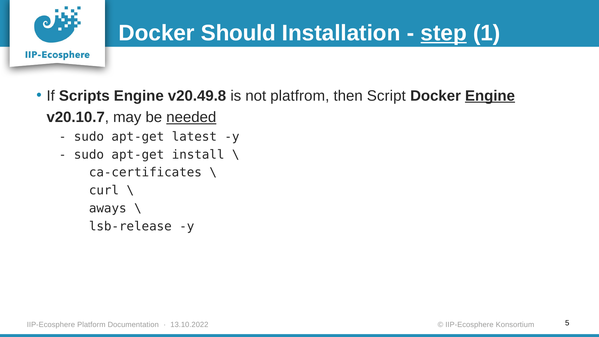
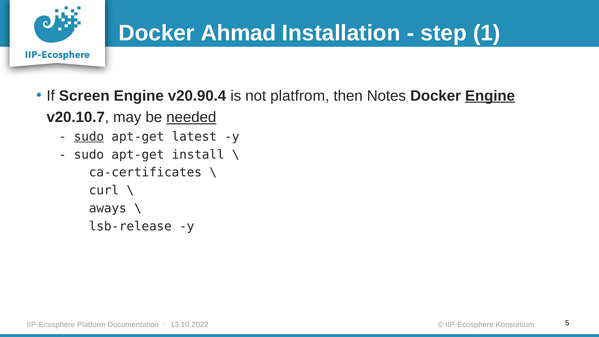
Should: Should -> Ahmad
step underline: present -> none
Scripts: Scripts -> Screen
v20.49.8: v20.49.8 -> v20.90.4
Script: Script -> Notes
sudo at (89, 137) underline: none -> present
